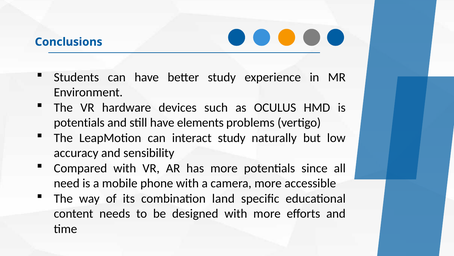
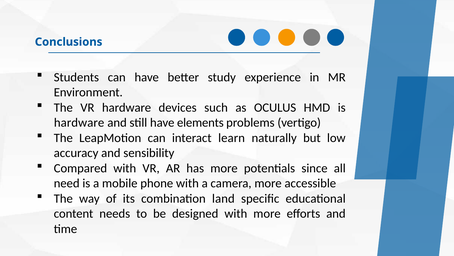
potentials at (79, 122): potentials -> hardware
interact study: study -> learn
